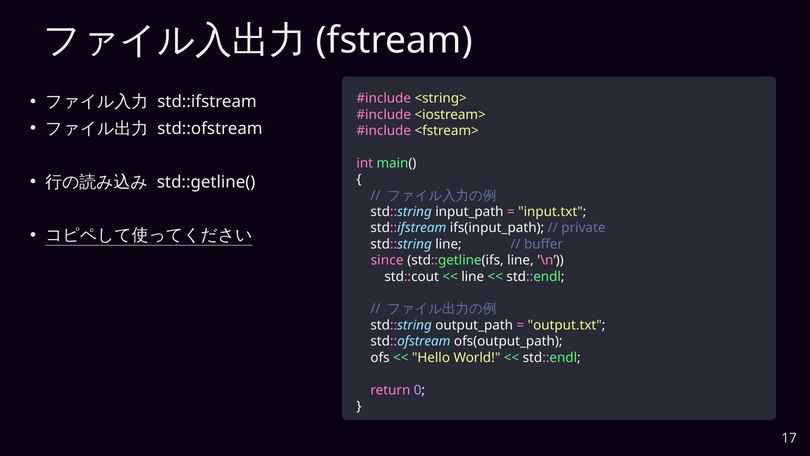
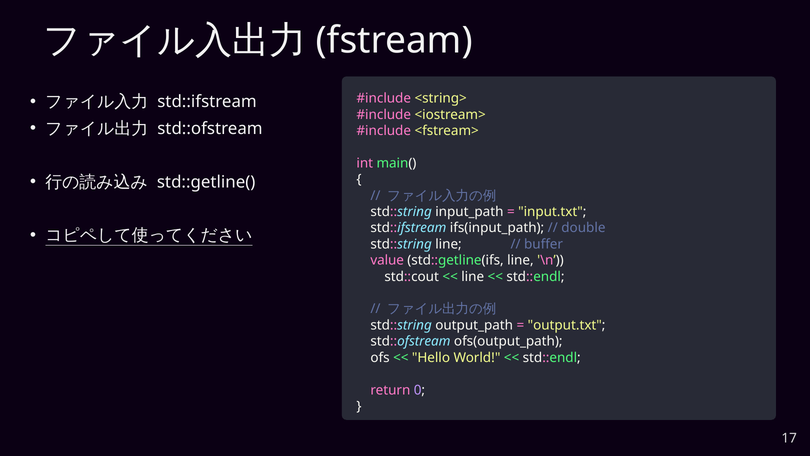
private: private -> double
since: since -> value
